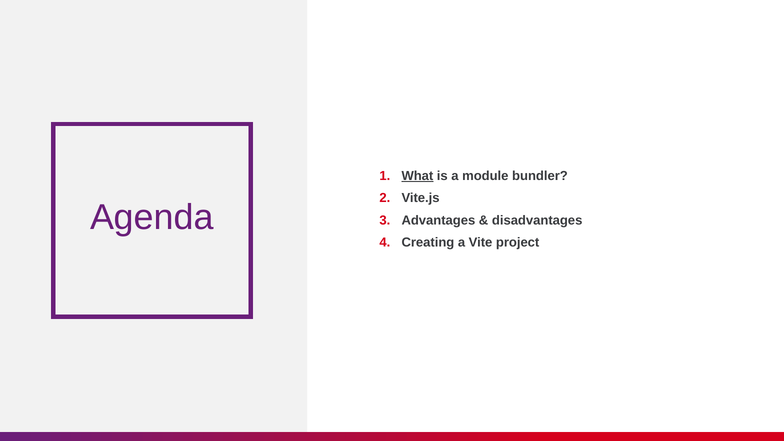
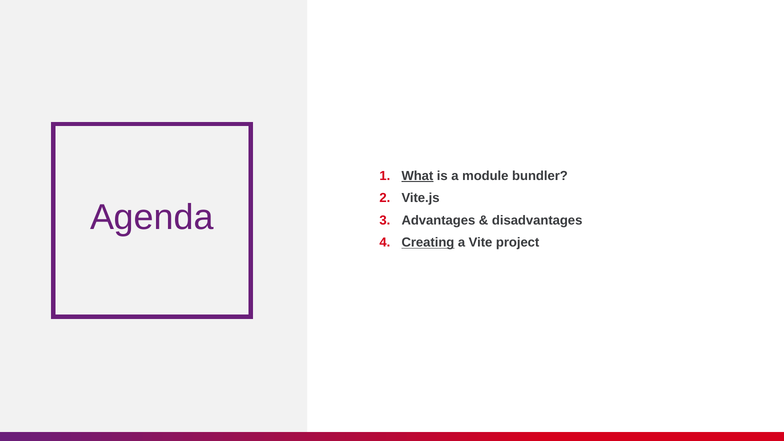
Creating underline: none -> present
